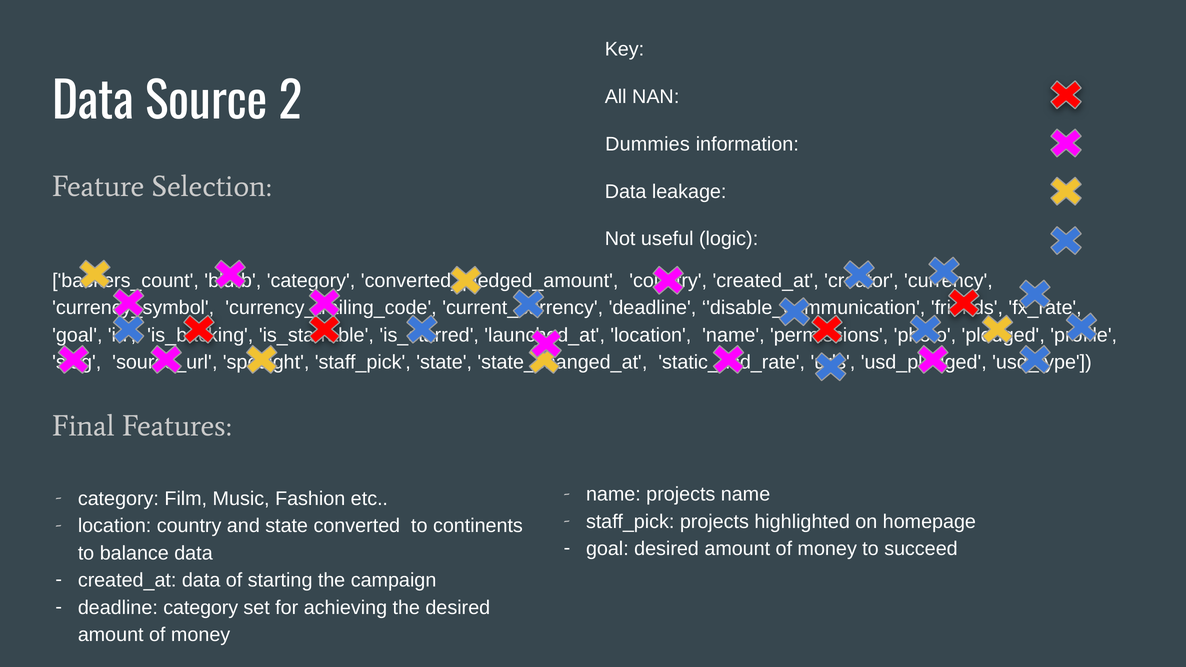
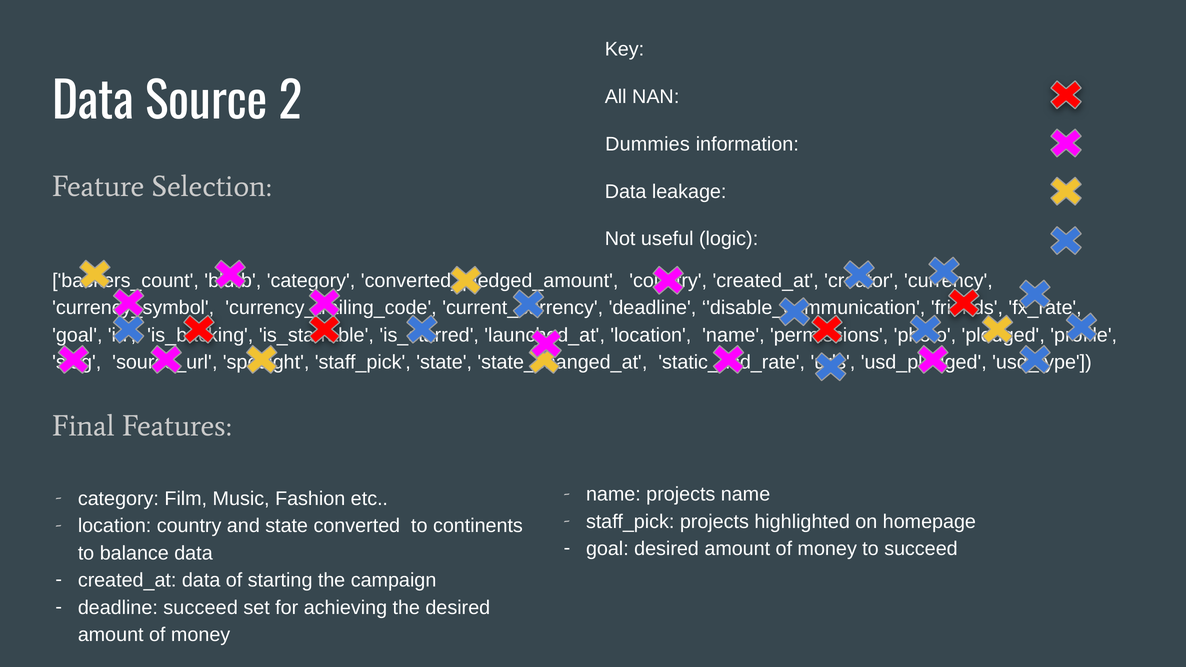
deadline category: category -> succeed
